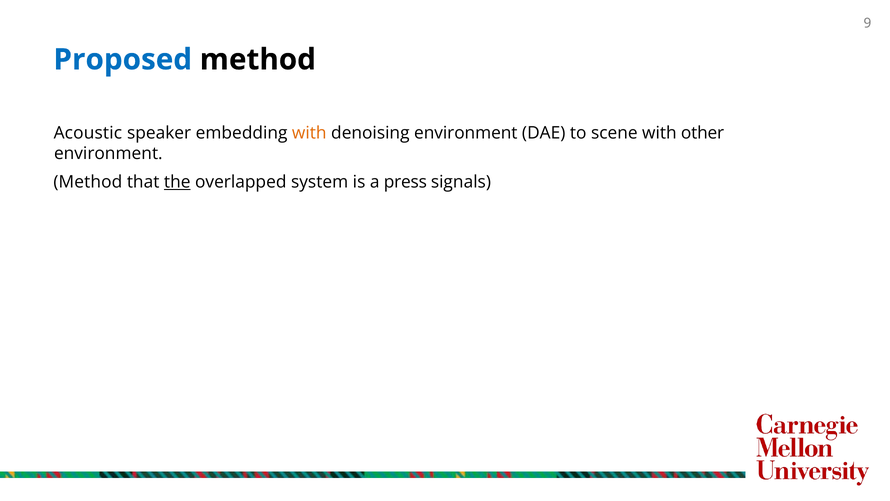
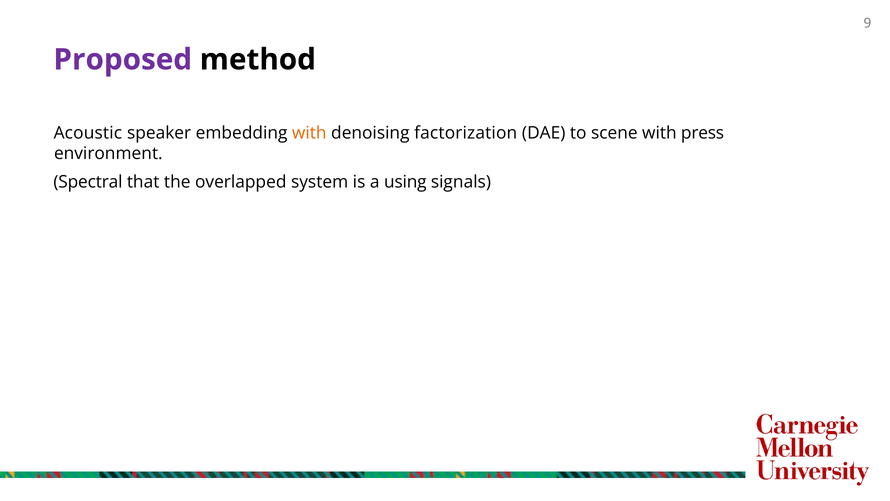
Proposed colour: blue -> purple
denoising environment: environment -> factorization
other: other -> press
Method at (88, 182): Method -> Spectral
the underline: present -> none
press: press -> using
